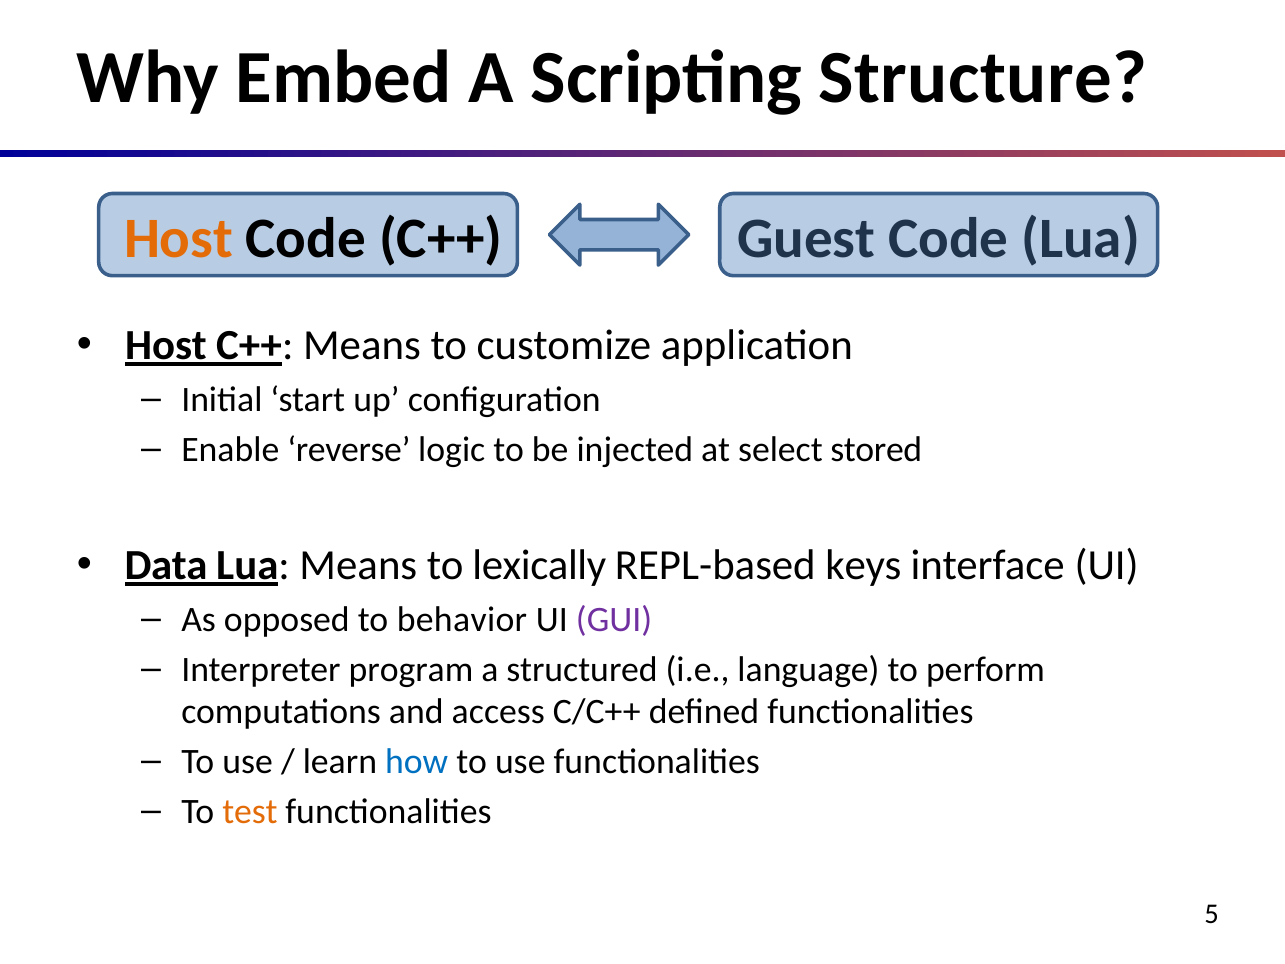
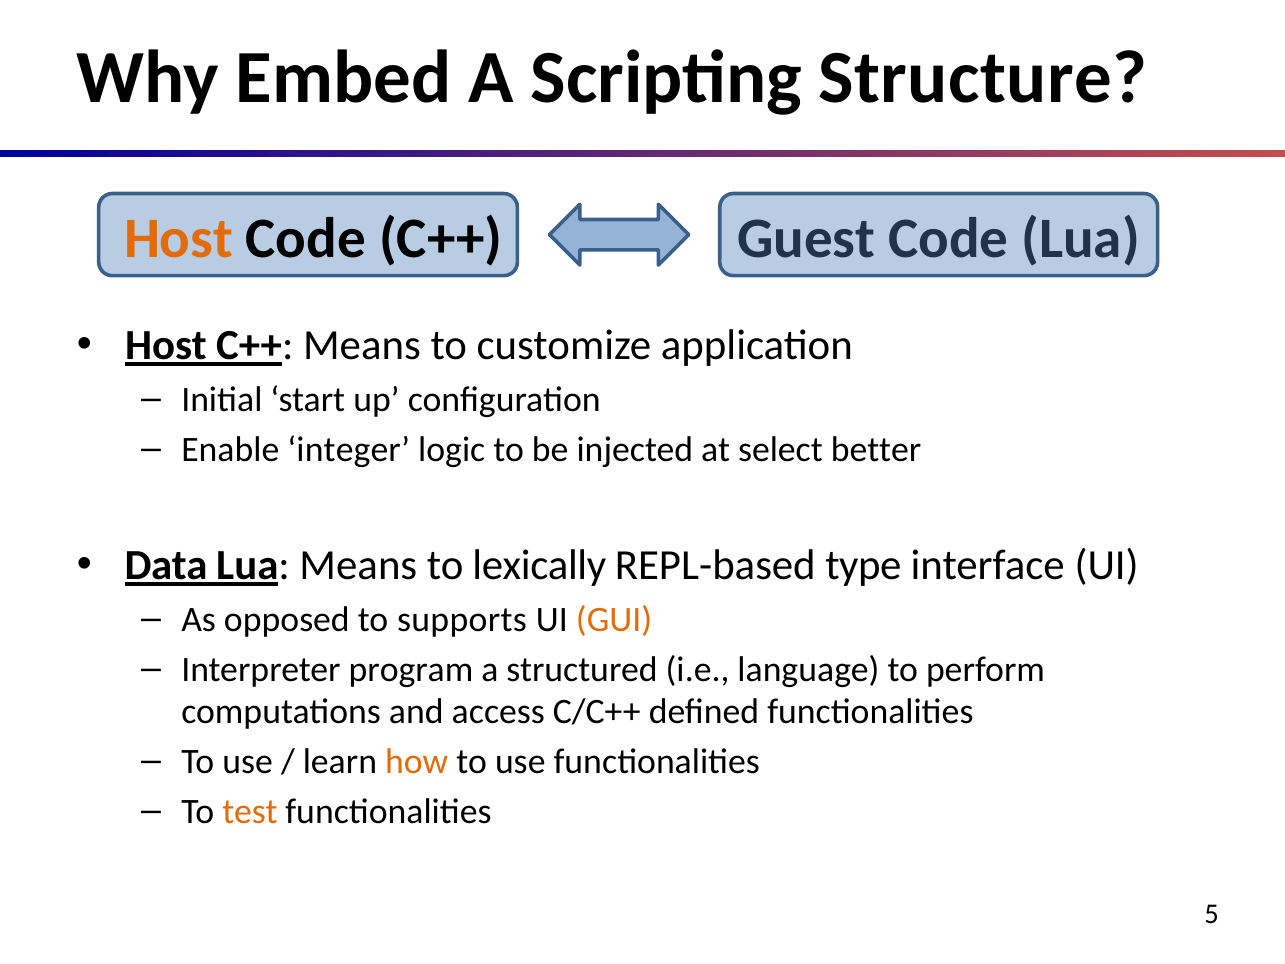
reverse: reverse -> integer
stored: stored -> better
keys: keys -> type
behavior: behavior -> supports
GUI colour: purple -> orange
how colour: blue -> orange
